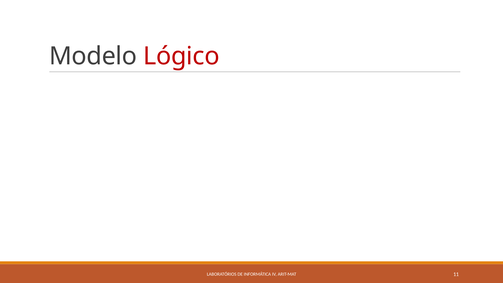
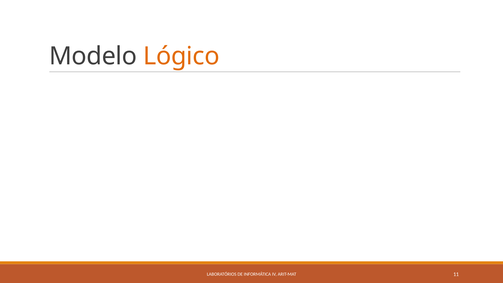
Lógico colour: red -> orange
